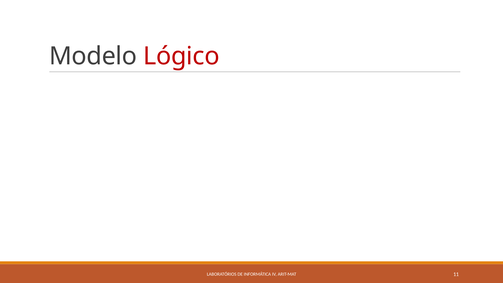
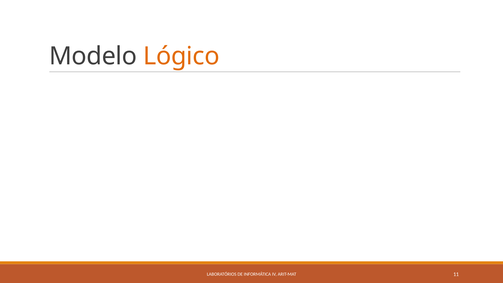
Lógico colour: red -> orange
